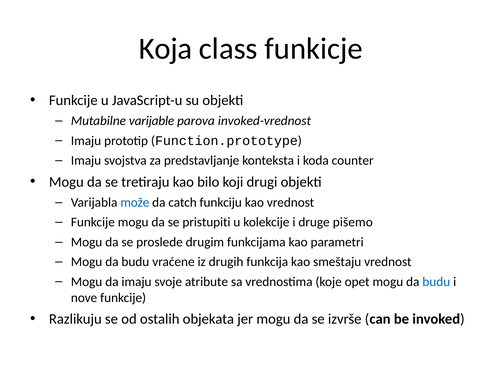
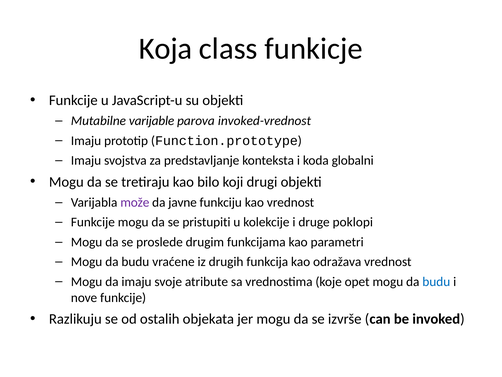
counter: counter -> globalni
može colour: blue -> purple
catch: catch -> javne
pišemo: pišemo -> poklopi
smeštaju: smeštaju -> odražava
